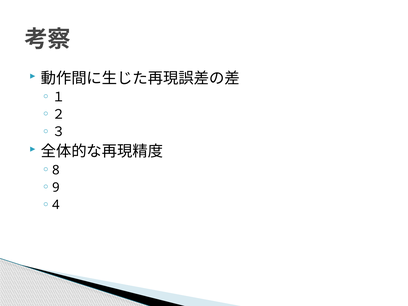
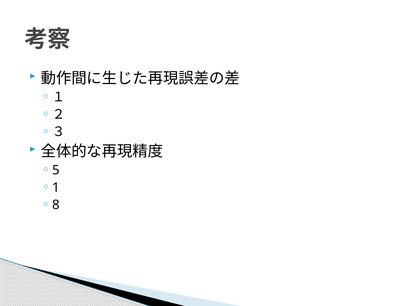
8: 8 -> 5
9: 9 -> 1
4: 4 -> 8
